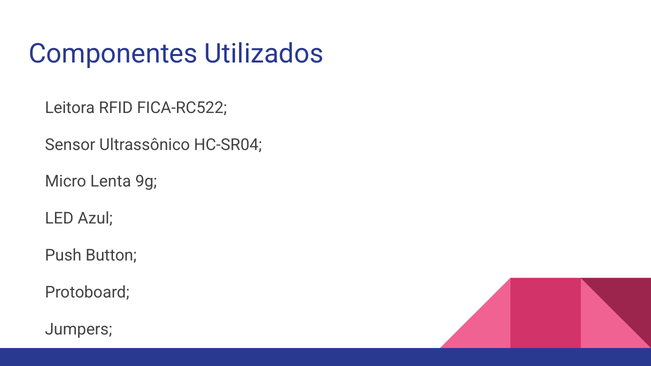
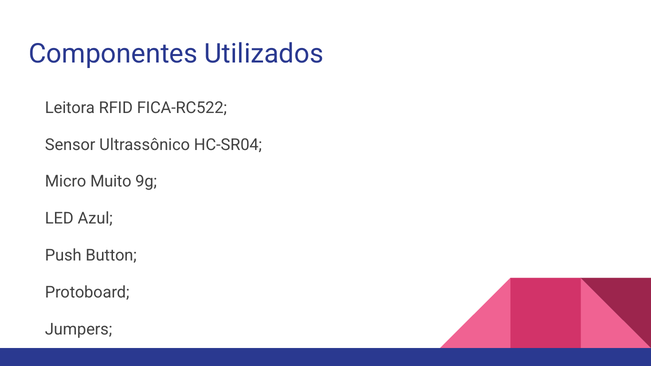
Lenta: Lenta -> Muito
